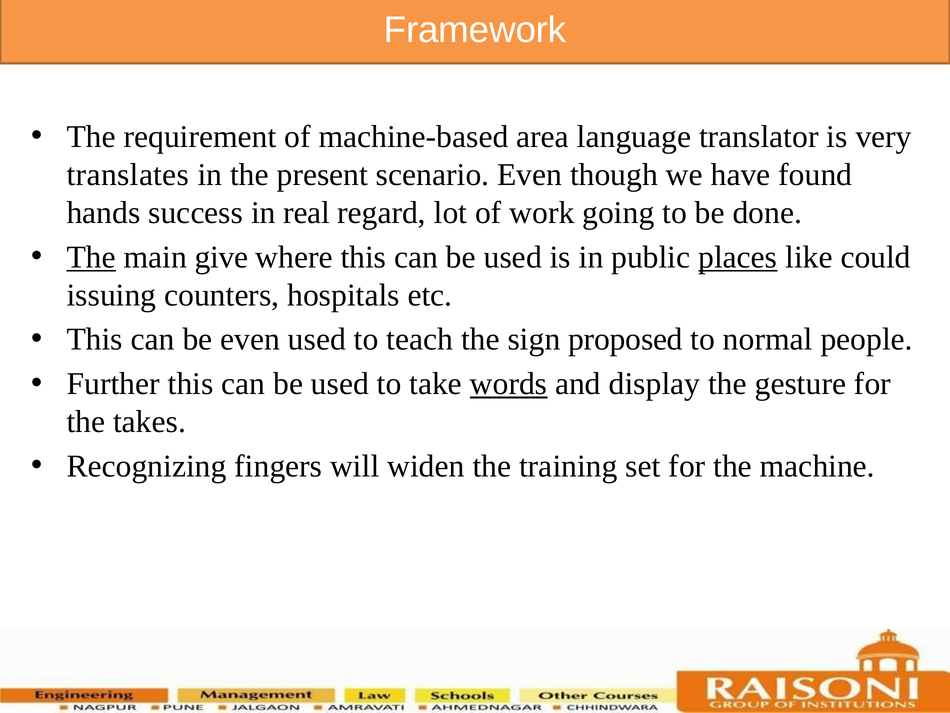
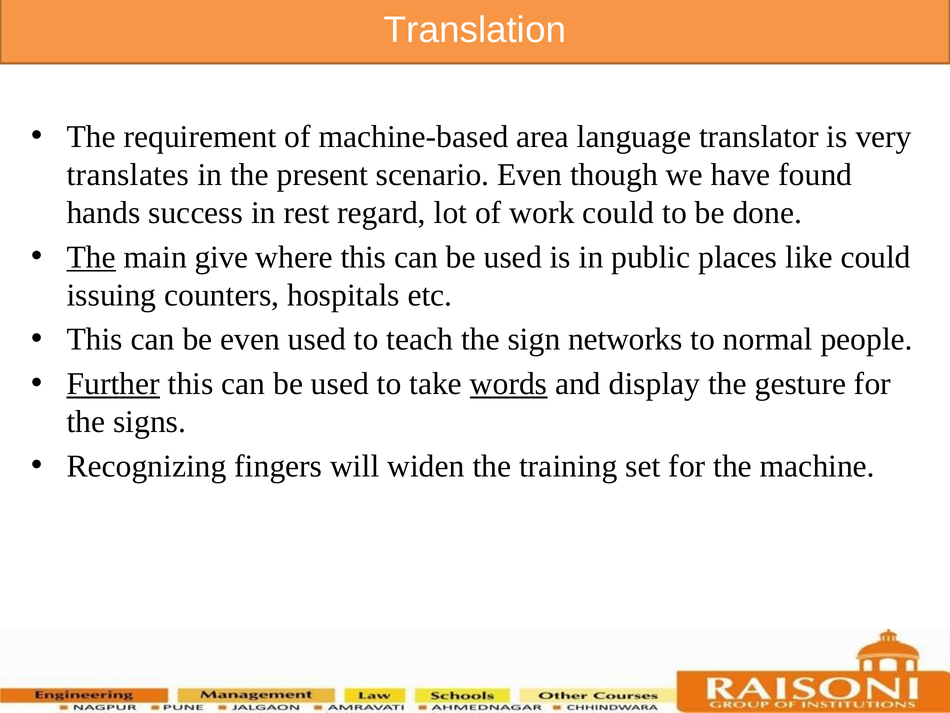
Framework: Framework -> Translation
real: real -> rest
work going: going -> could
places underline: present -> none
proposed: proposed -> networks
Further underline: none -> present
takes: takes -> signs
